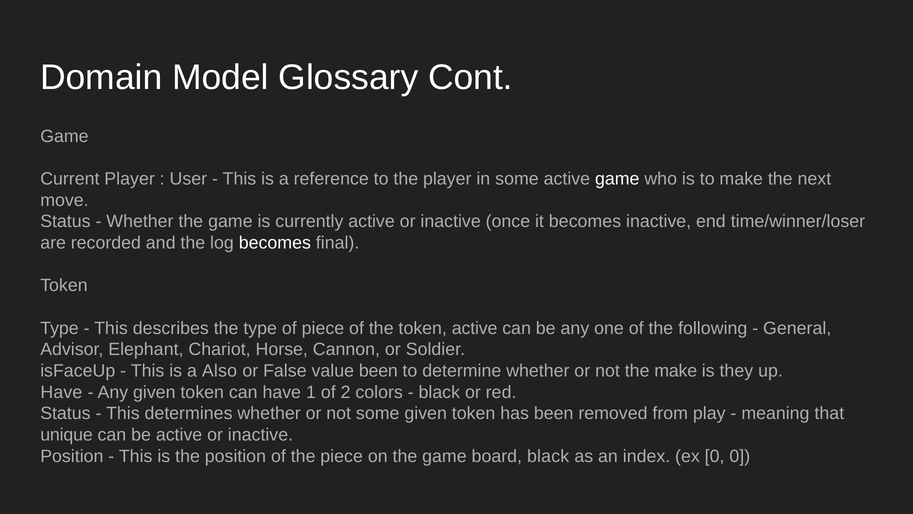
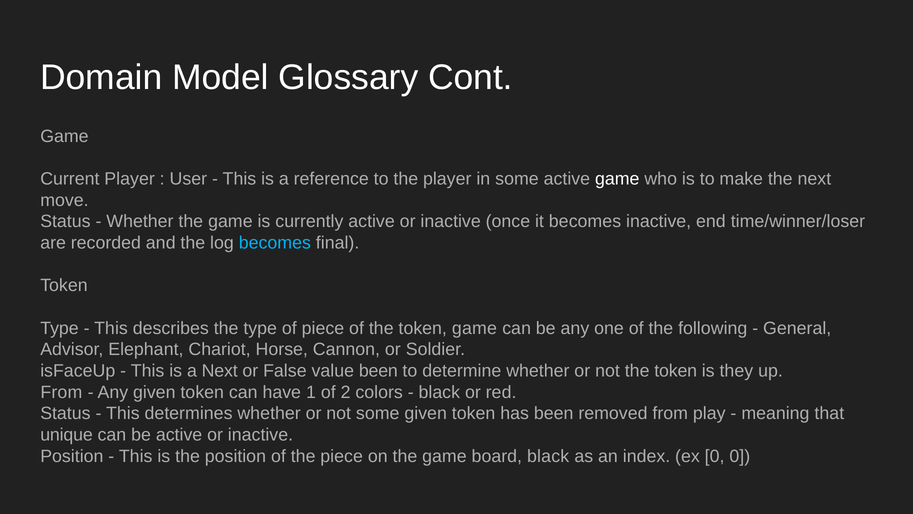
becomes at (275, 243) colour: white -> light blue
token active: active -> game
a Also: Also -> Next
not the make: make -> token
Have at (61, 392): Have -> From
